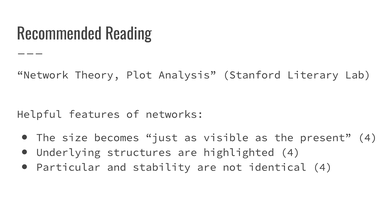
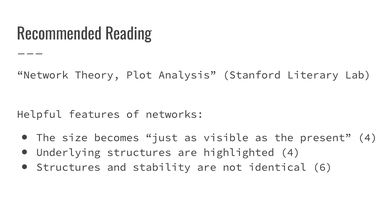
Particular at (68, 167): Particular -> Structures
identical 4: 4 -> 6
